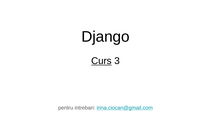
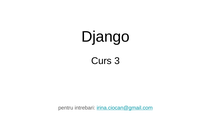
Curs underline: present -> none
